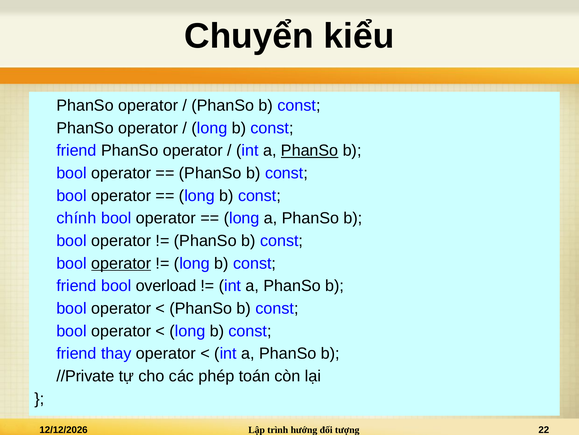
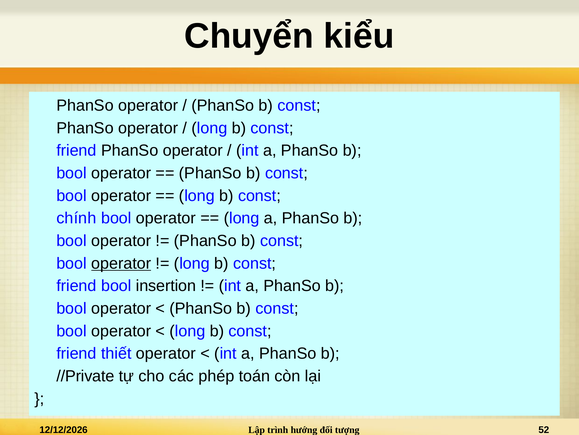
PhanSo at (310, 150) underline: present -> none
overload: overload -> insertion
thay: thay -> thiết
22: 22 -> 52
